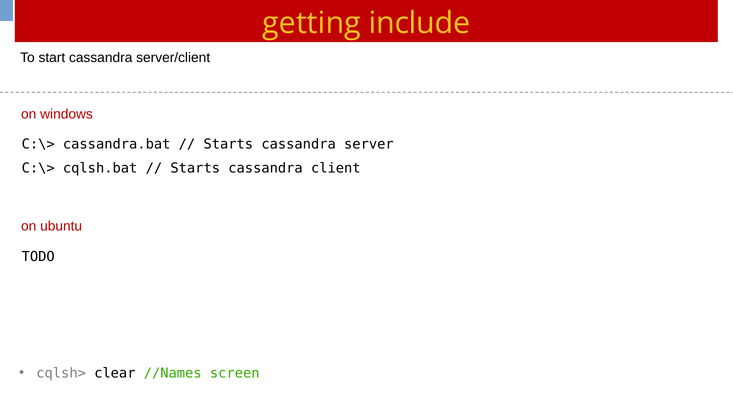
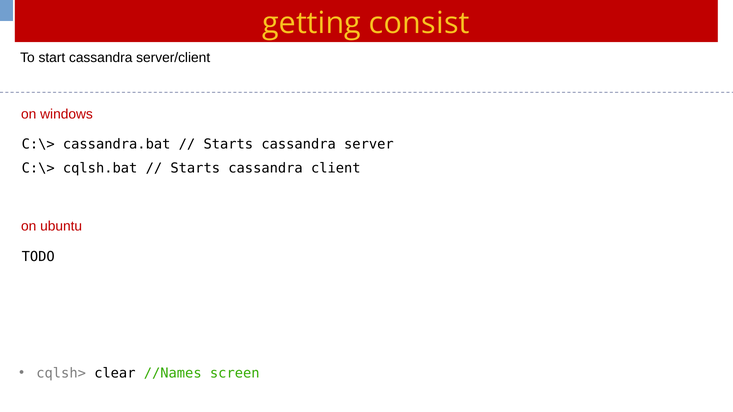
include: include -> consist
